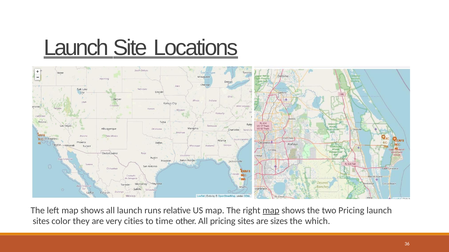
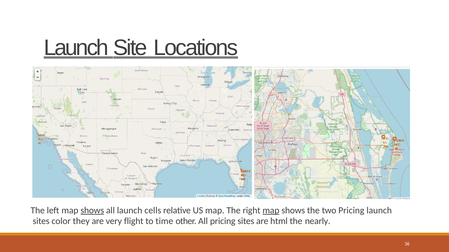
shows at (92, 211) underline: none -> present
runs: runs -> cells
cities: cities -> flight
sizes: sizes -> html
which: which -> nearly
